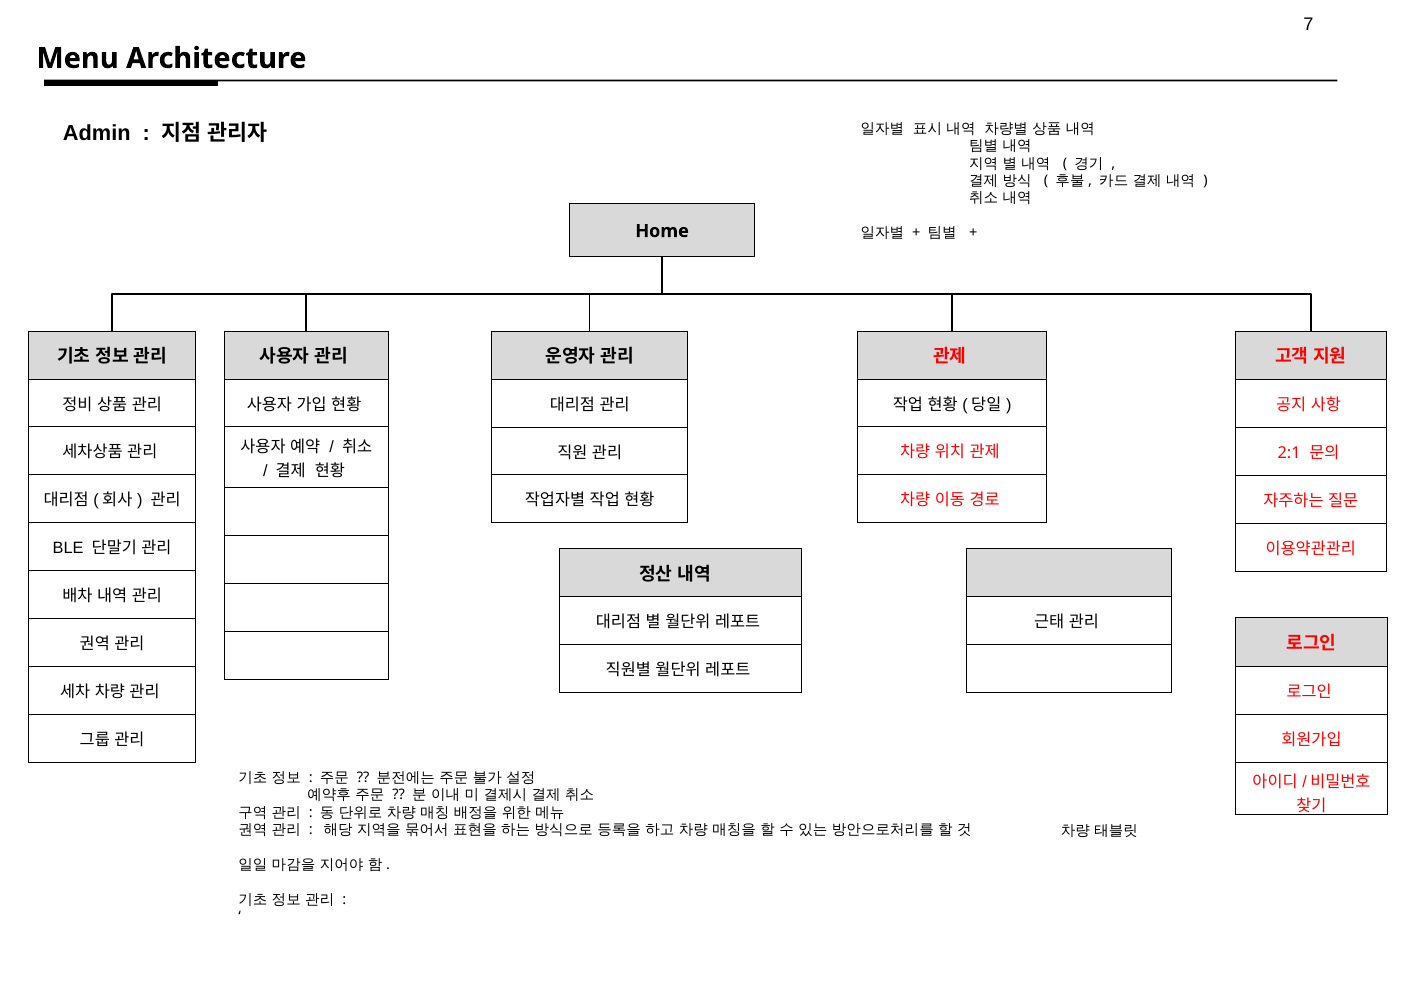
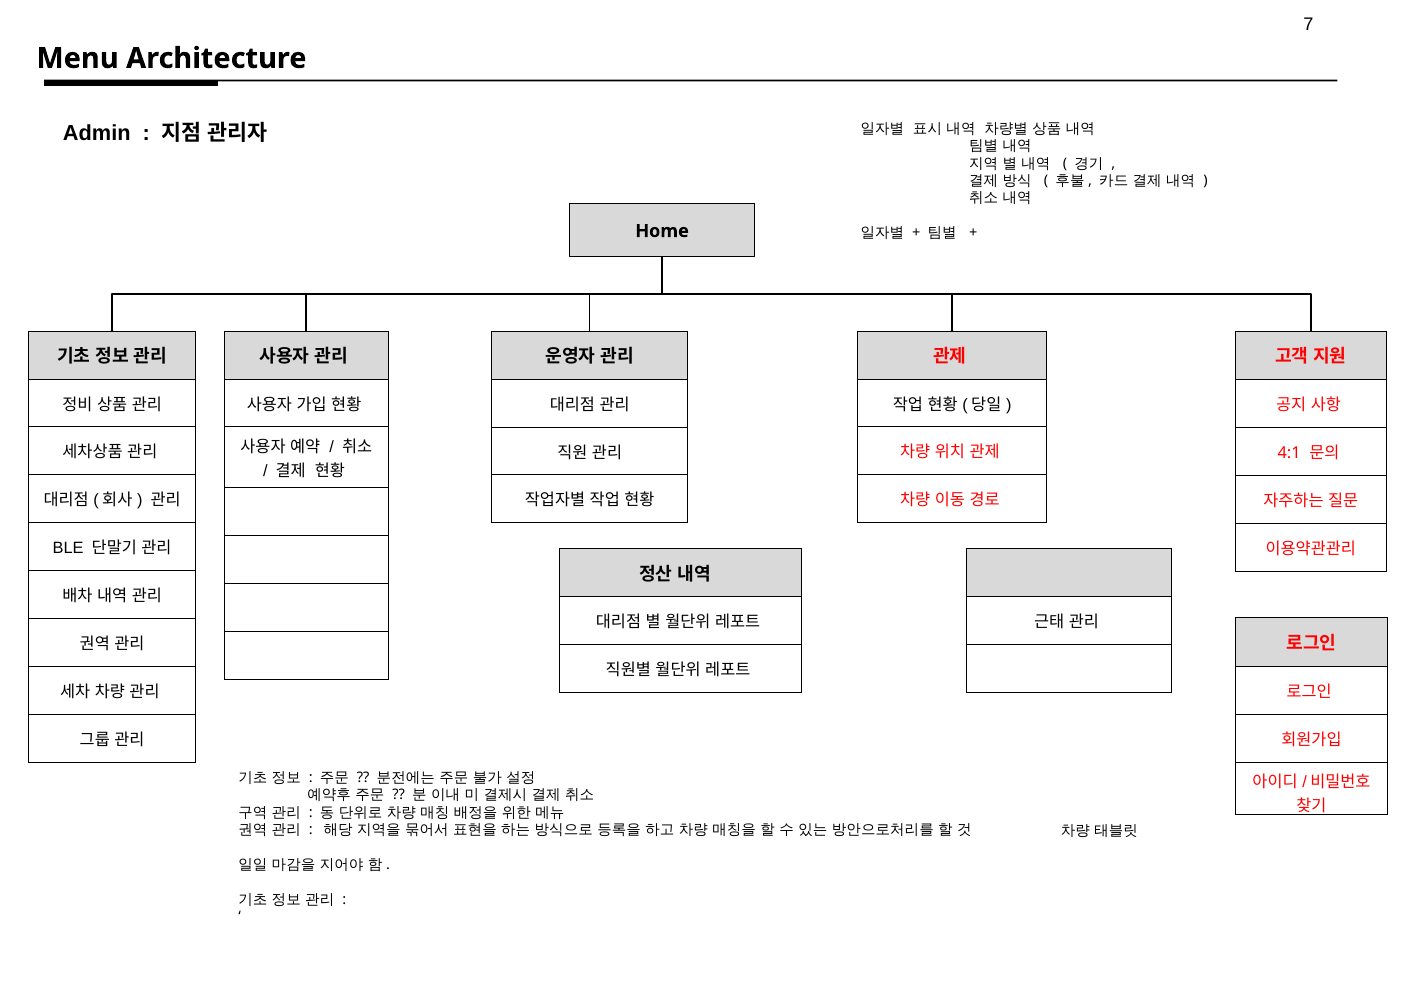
2:1: 2:1 -> 4:1
